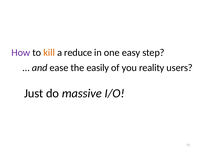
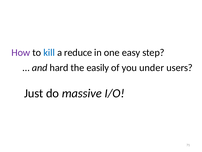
kill colour: orange -> blue
ease: ease -> hard
reality: reality -> under
